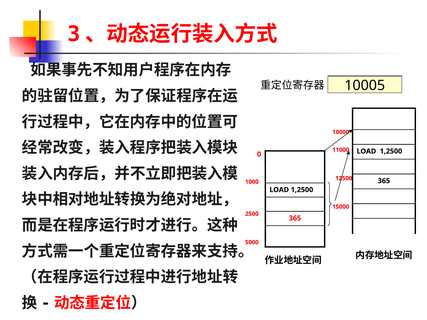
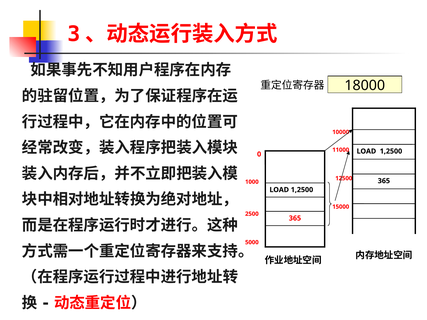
10005: 10005 -> 18000
